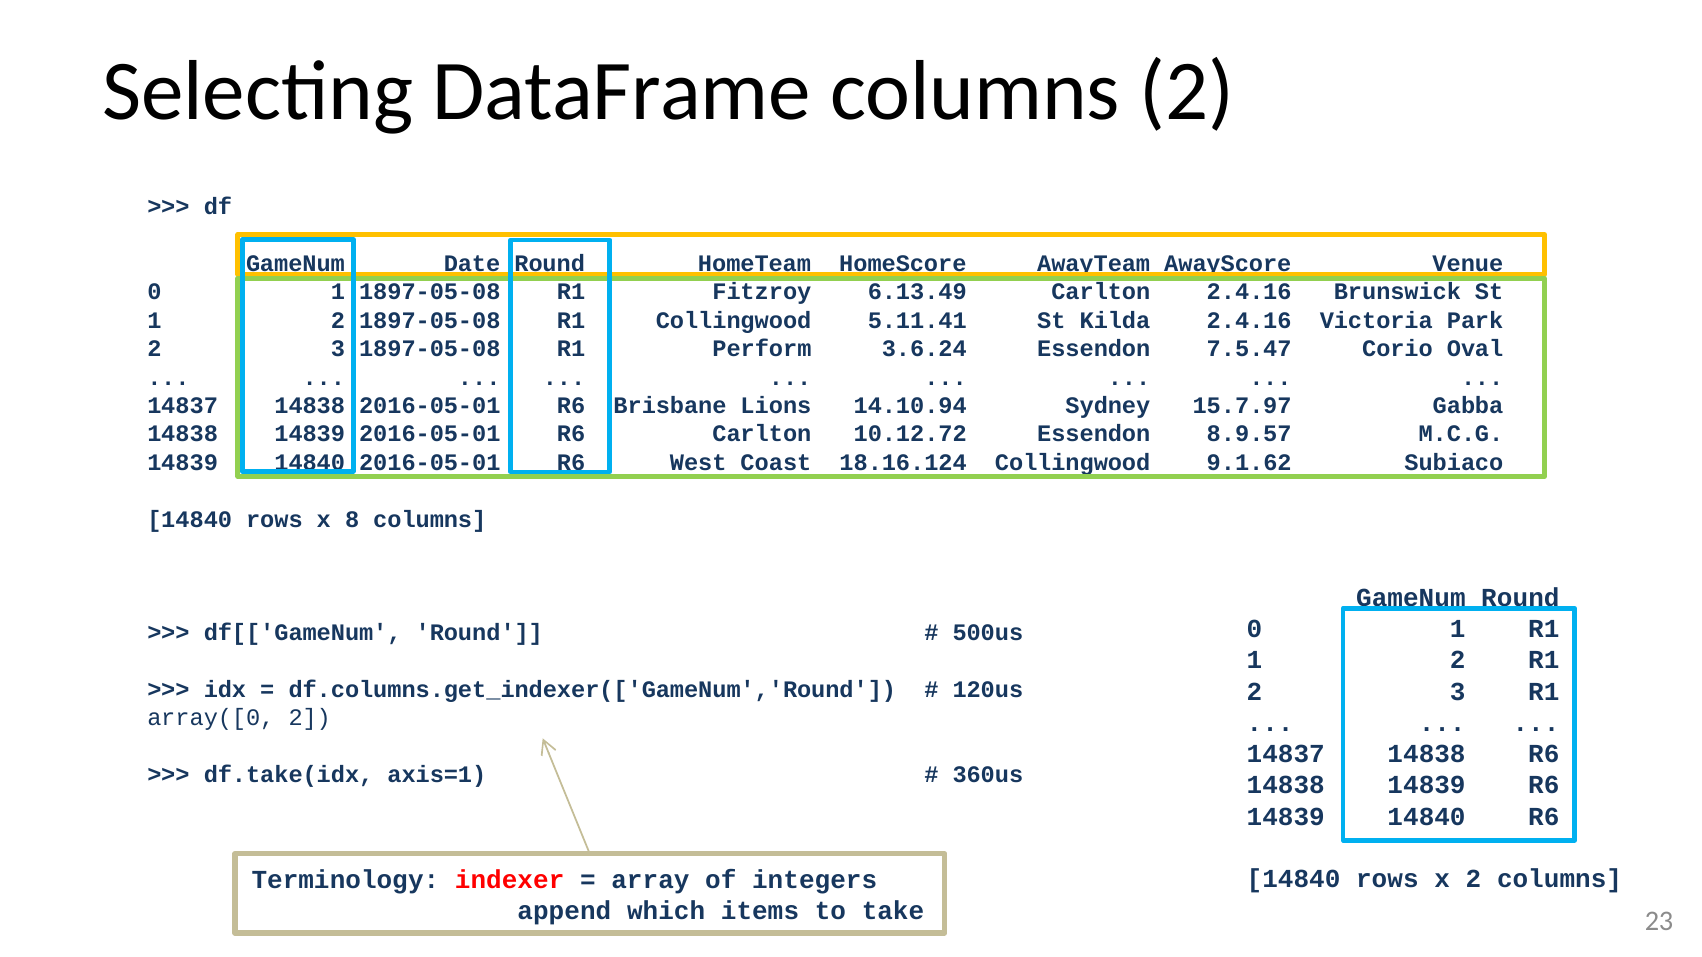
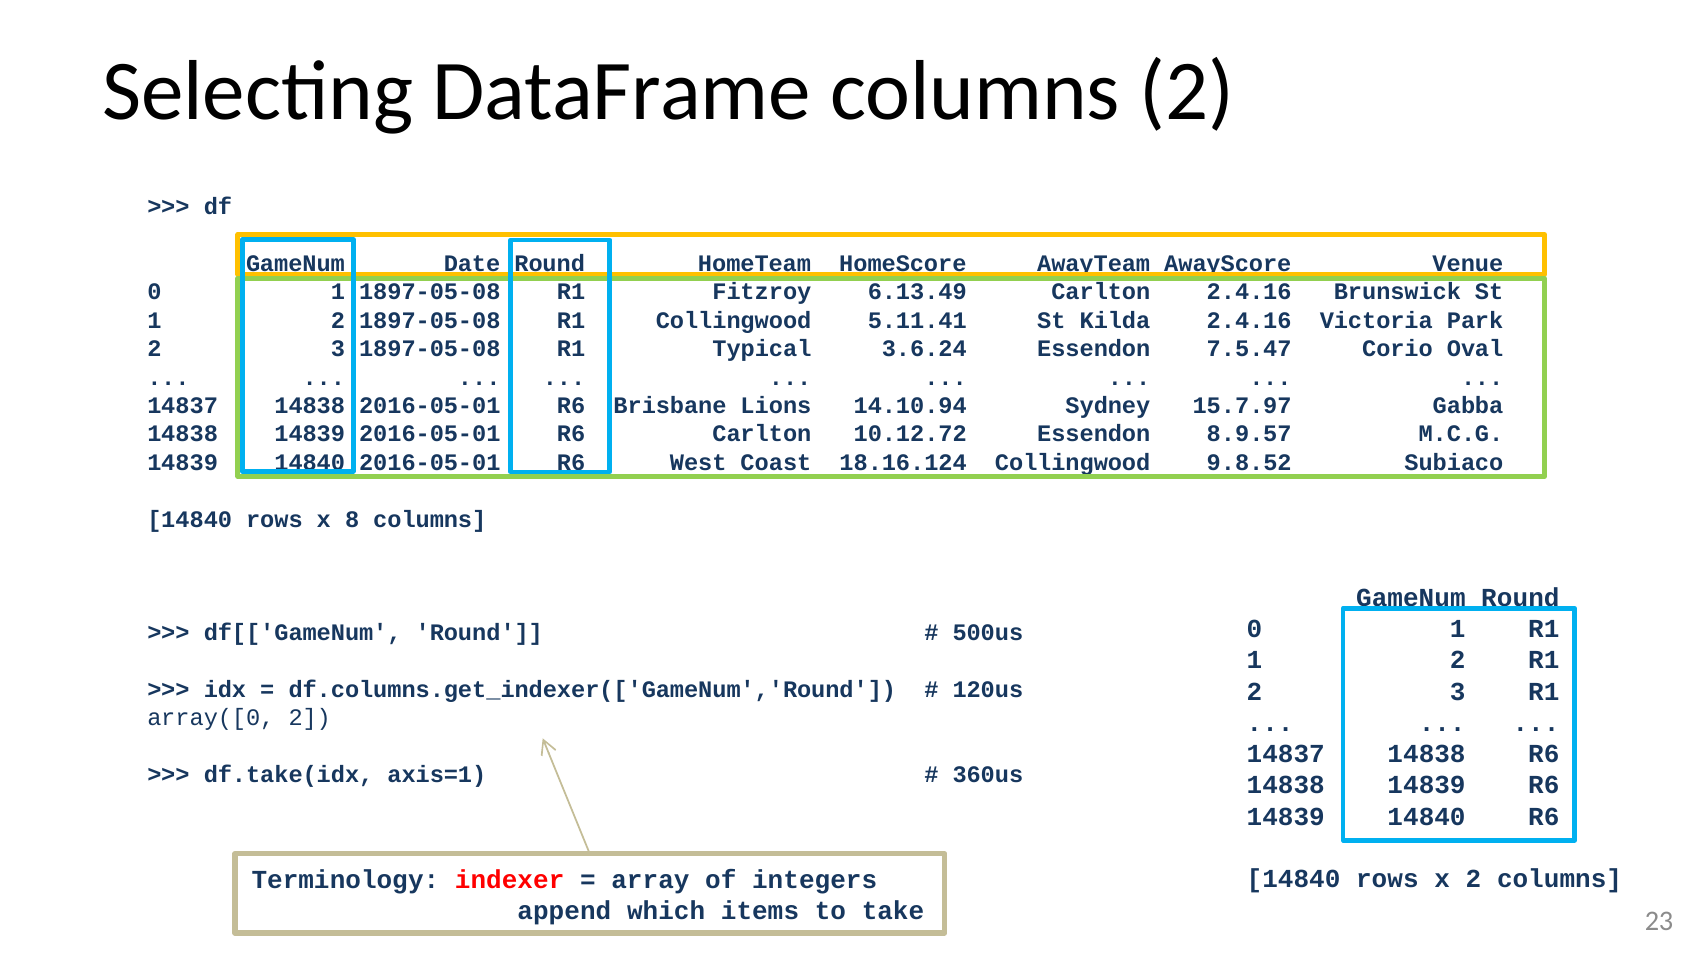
Perform: Perform -> Typical
9.1.62: 9.1.62 -> 9.8.52
